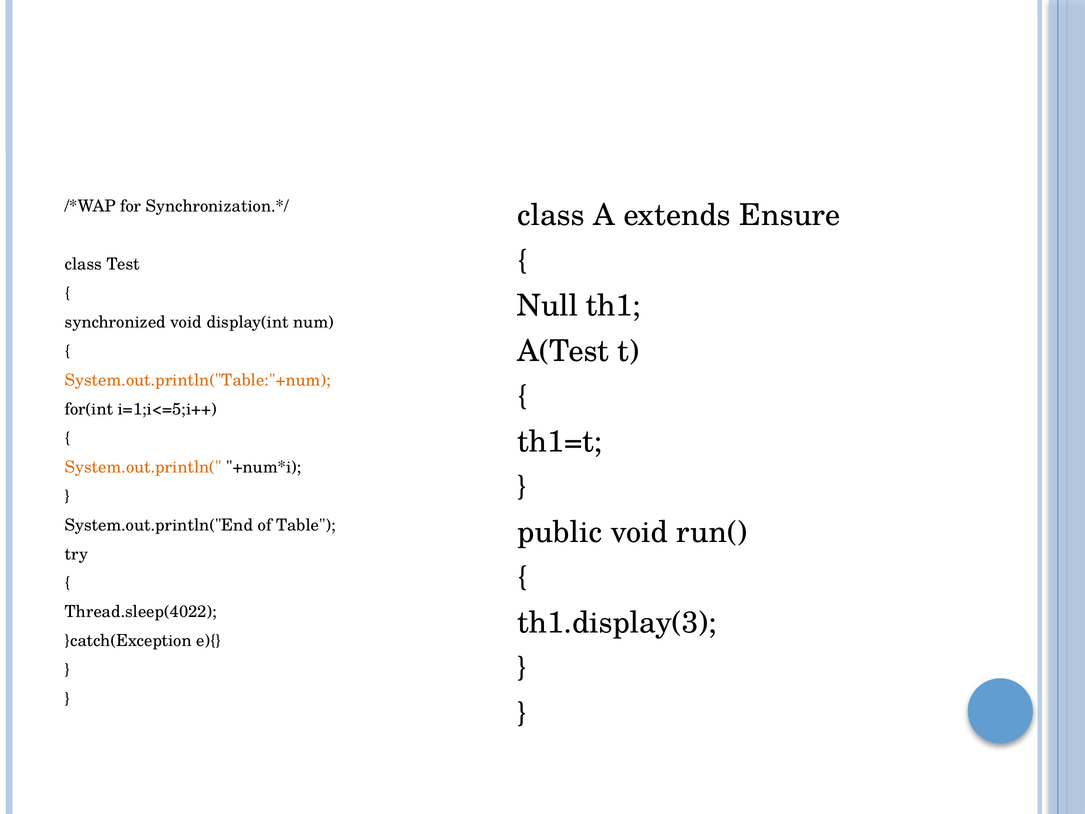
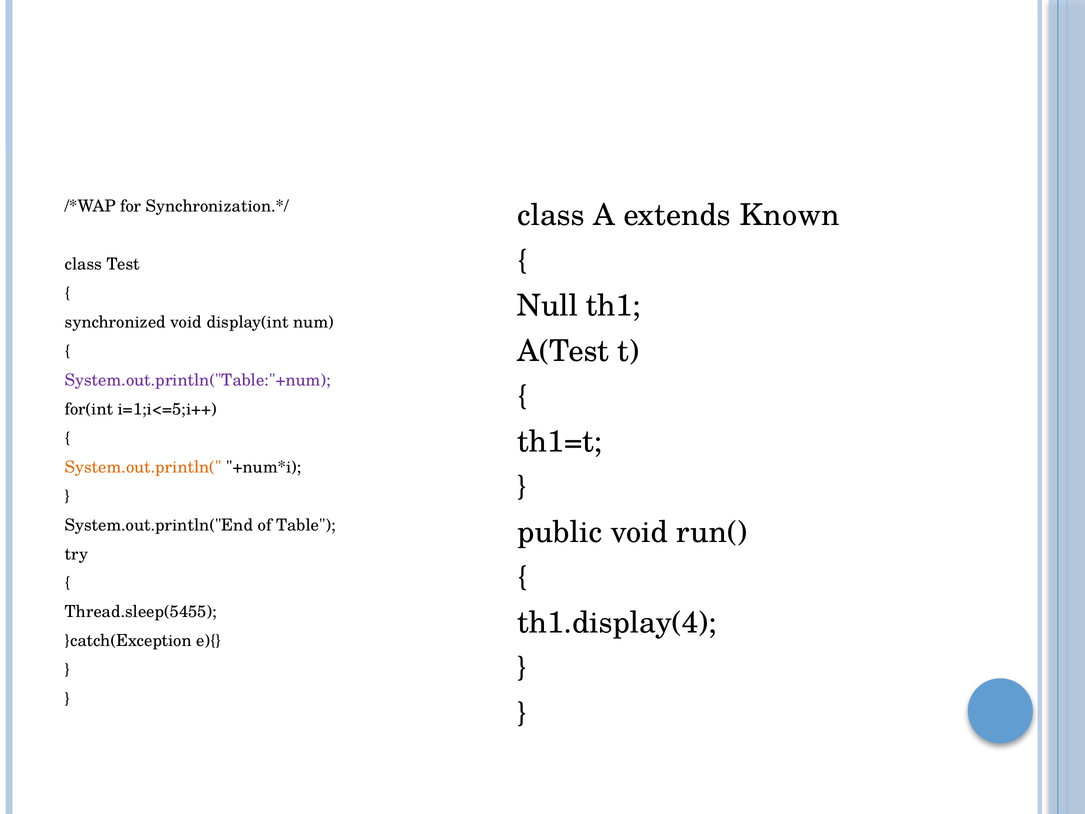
Ensure: Ensure -> Known
System.out.println("Table:"+num colour: orange -> purple
Thread.sleep(4022: Thread.sleep(4022 -> Thread.sleep(5455
th1.display(3: th1.display(3 -> th1.display(4
